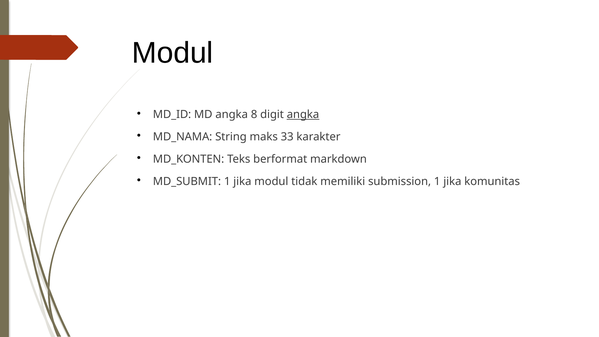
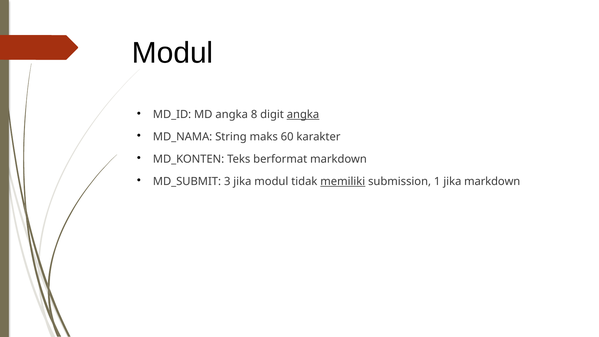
33: 33 -> 60
MD_SUBMIT 1: 1 -> 3
memiliki underline: none -> present
jika komunitas: komunitas -> markdown
